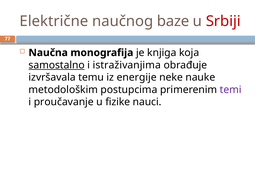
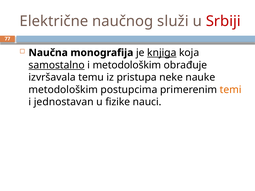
baze: baze -> služi
knjiga underline: none -> present
i istraživanjima: istraživanjima -> metodološkim
energije: energije -> pristupa
temi colour: purple -> orange
proučavanje: proučavanje -> jednostavan
